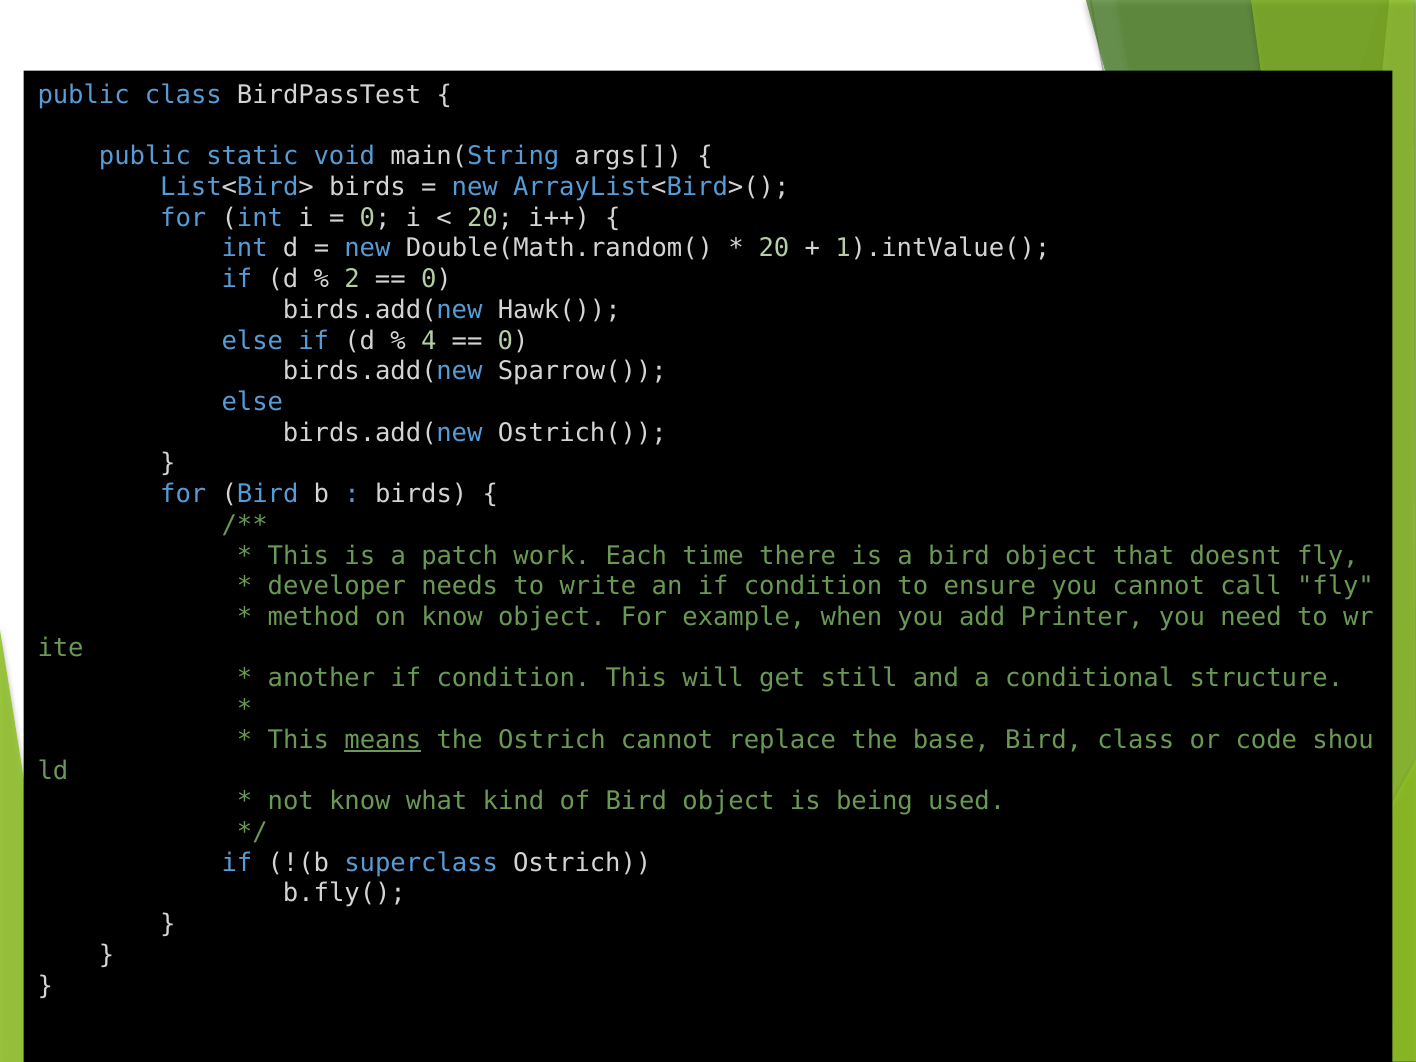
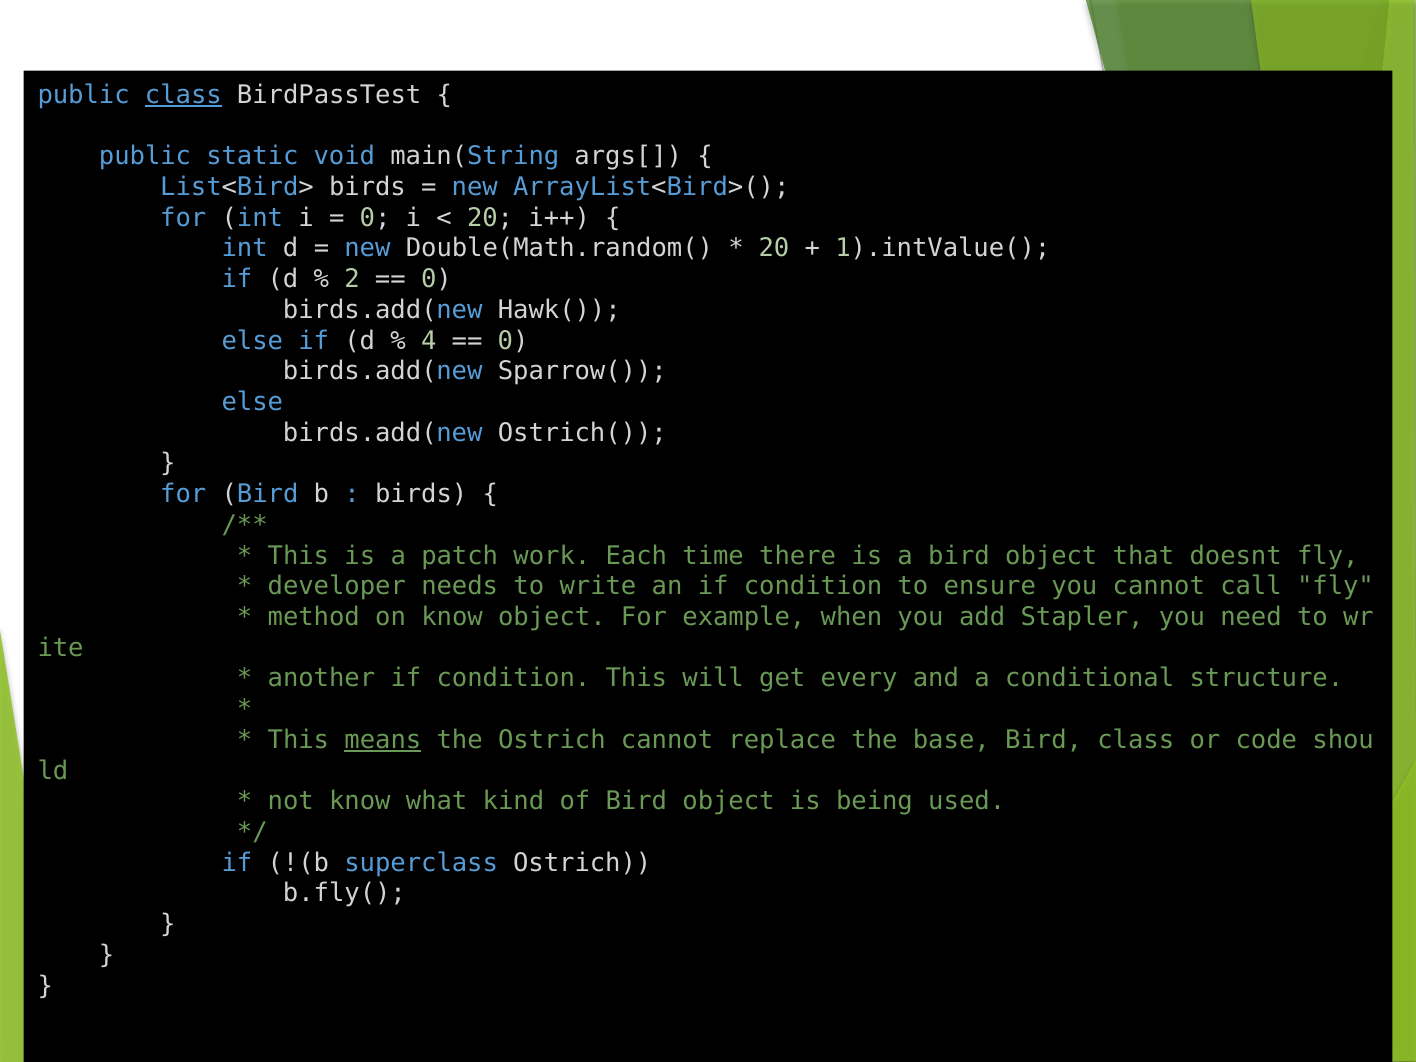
class at (183, 95) underline: none -> present
Printer: Printer -> Stapler
still: still -> every
